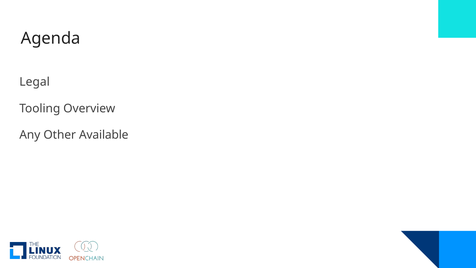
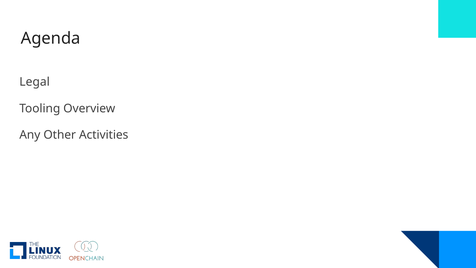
Available: Available -> Activities
